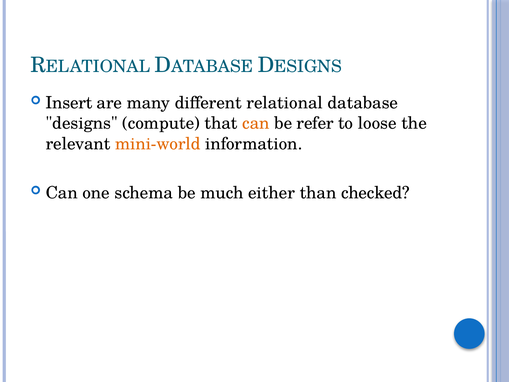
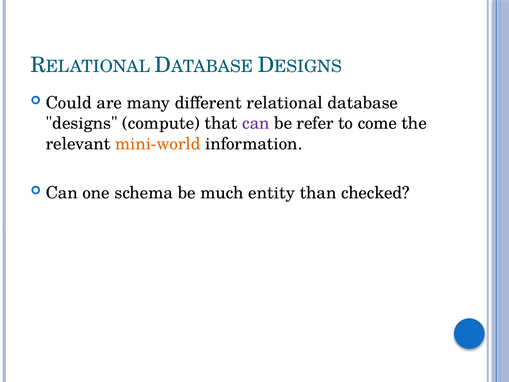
Insert: Insert -> Could
can at (256, 123) colour: orange -> purple
loose: loose -> come
either: either -> entity
